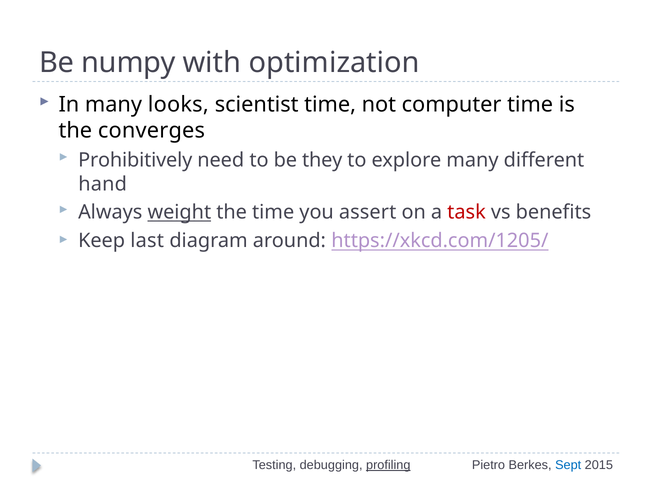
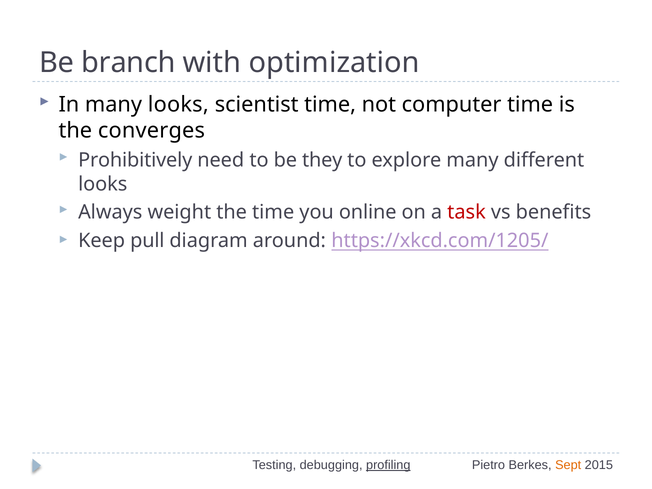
numpy: numpy -> branch
hand at (103, 184): hand -> looks
weight underline: present -> none
assert: assert -> online
last: last -> pull
Sept colour: blue -> orange
